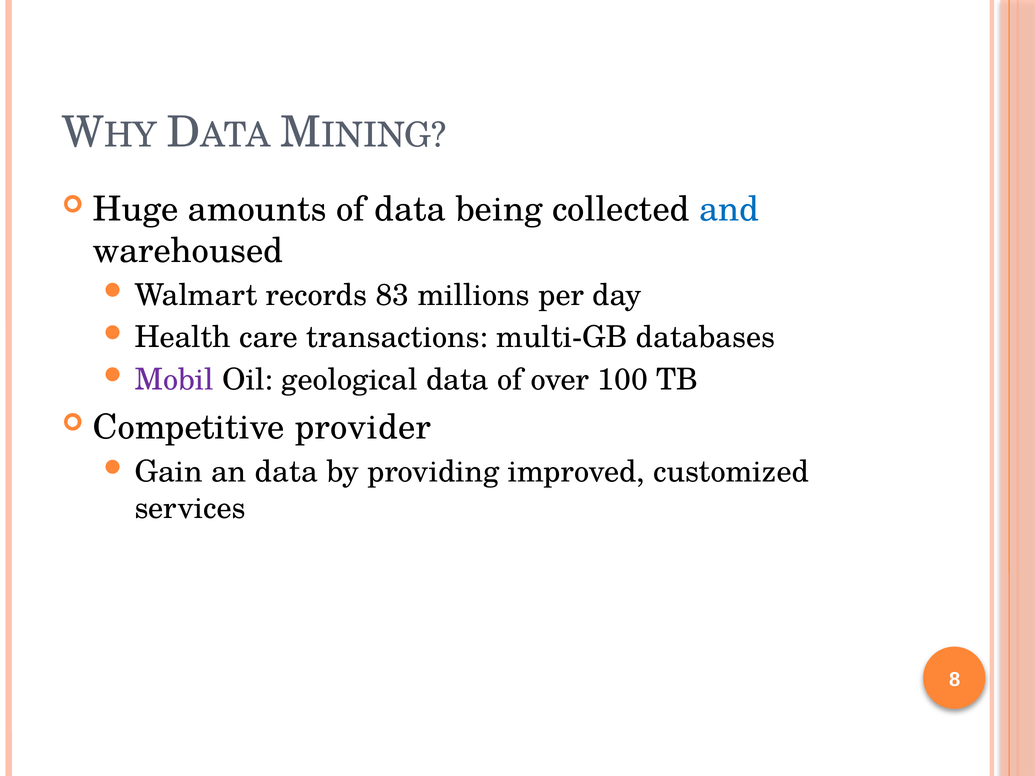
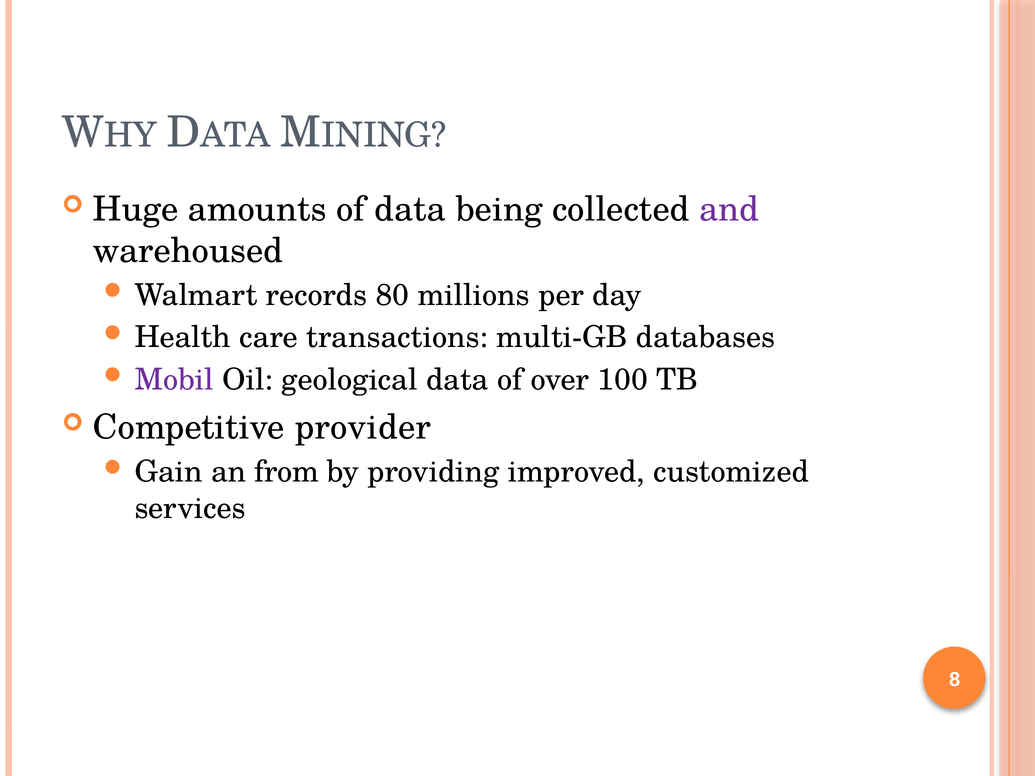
and colour: blue -> purple
83: 83 -> 80
an data: data -> from
